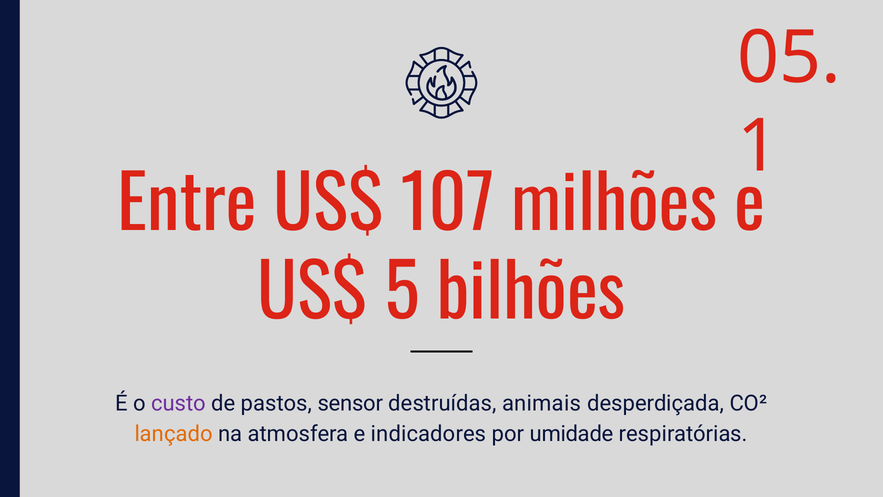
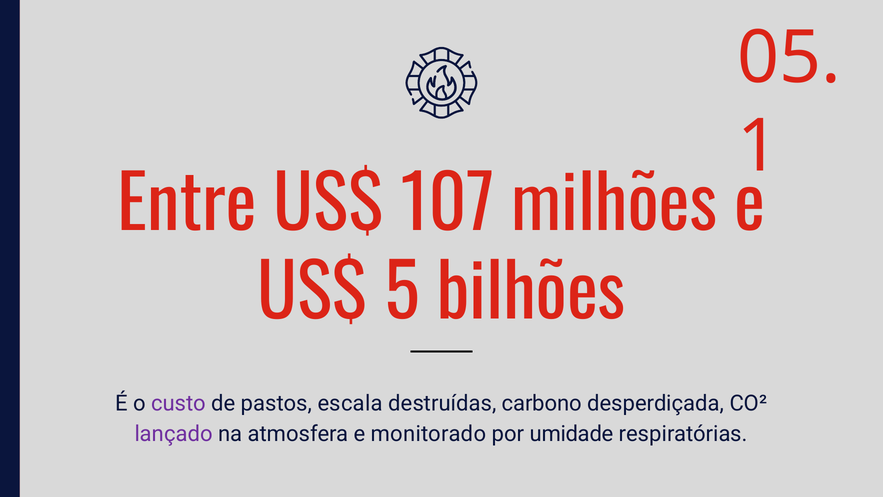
sensor: sensor -> escala
animais: animais -> carbono
lançado colour: orange -> purple
indicadores: indicadores -> monitorado
